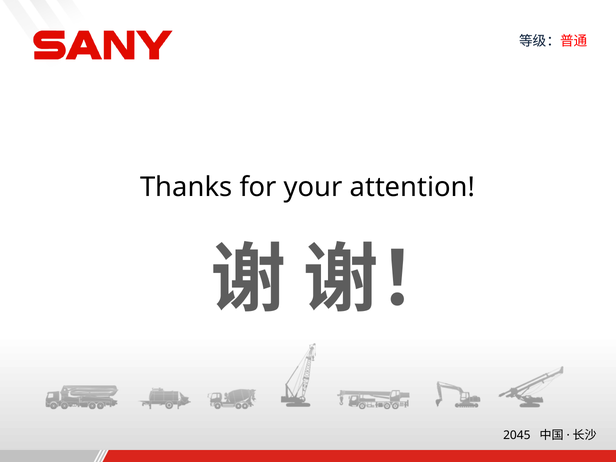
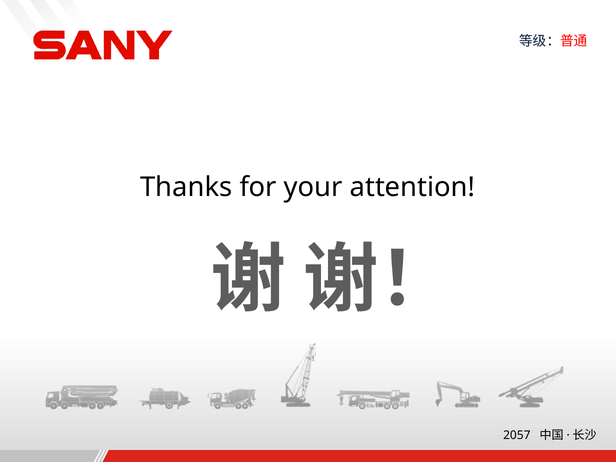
2045: 2045 -> 2057
